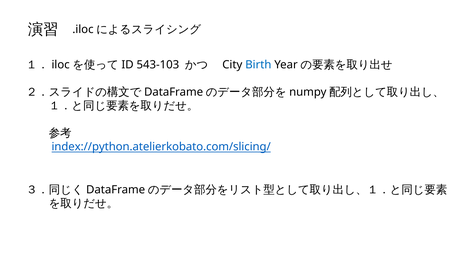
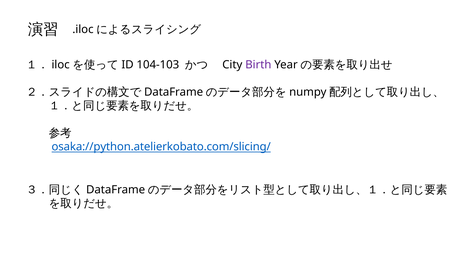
543-103: 543-103 -> 104-103
Birth colour: blue -> purple
index://python.atelierkobato.com/slicing/: index://python.atelierkobato.com/slicing/ -> osaka://python.atelierkobato.com/slicing/
